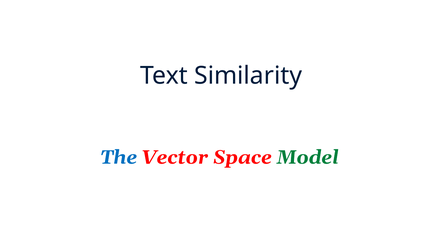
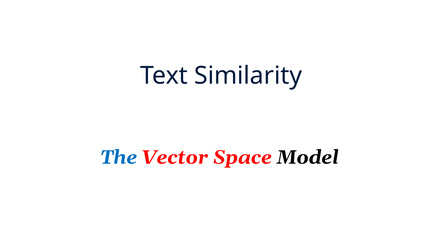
Model colour: green -> black
